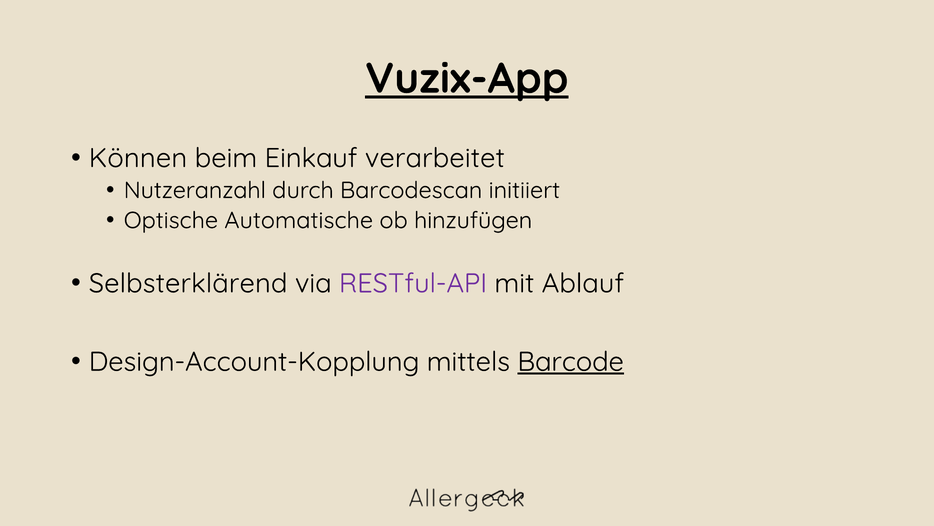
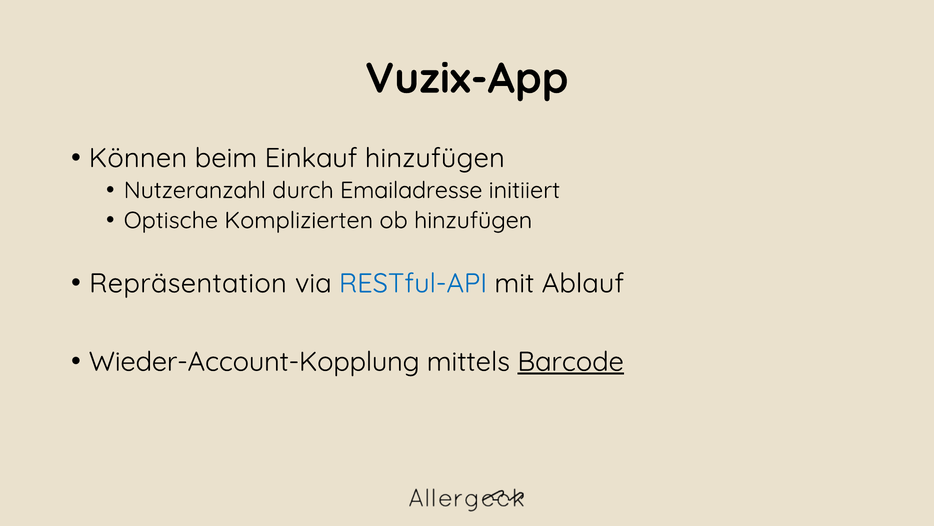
Vuzix-App underline: present -> none
Einkauf verarbeitet: verarbeitet -> hinzufügen
Barcodescan: Barcodescan -> Emailadresse
Automatische: Automatische -> Komplizierten
Selbsterklärend: Selbsterklärend -> Repräsentation
RESTful-API colour: purple -> blue
Design-Account-Kopplung: Design-Account-Kopplung -> Wieder-Account-Kopplung
